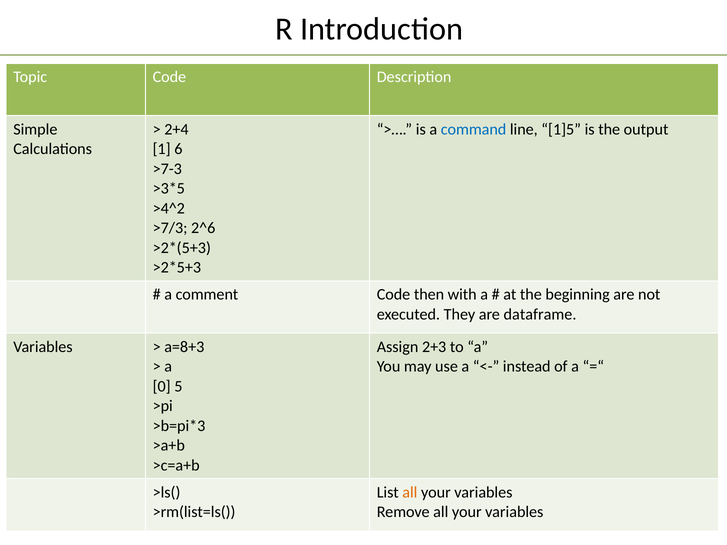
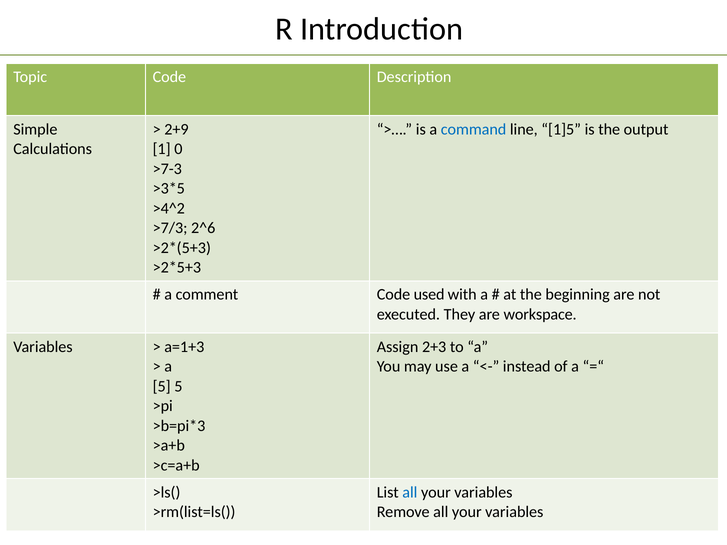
2+4: 2+4 -> 2+9
6: 6 -> 0
then: then -> used
dataframe: dataframe -> workspace
a=8+3: a=8+3 -> a=1+3
0 at (162, 386): 0 -> 5
all at (410, 492) colour: orange -> blue
